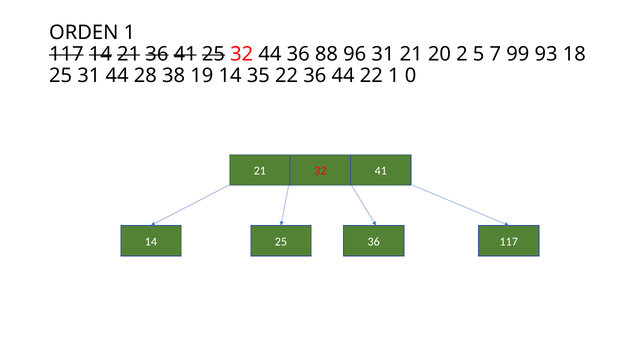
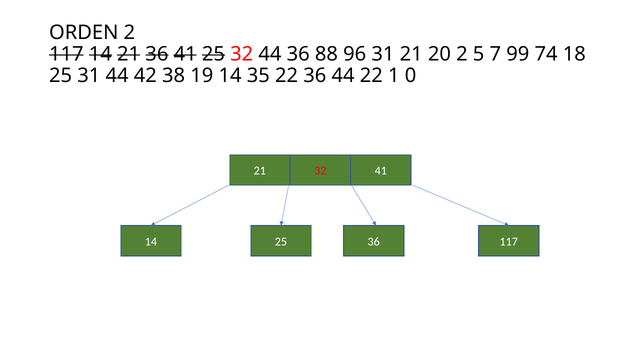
ORDEN 1: 1 -> 2
93: 93 -> 74
28: 28 -> 42
